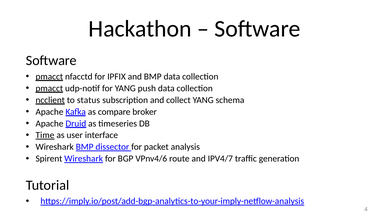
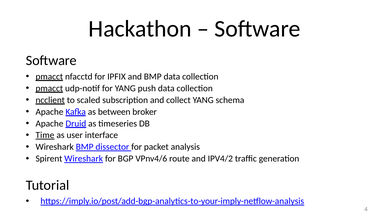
status: status -> scaled
compare: compare -> between
IPV4/7: IPV4/7 -> IPV4/2
